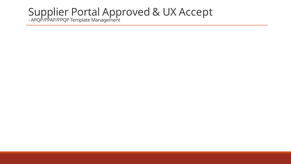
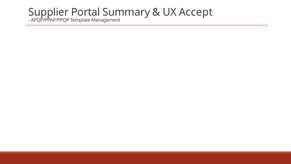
Approved: Approved -> Summary
